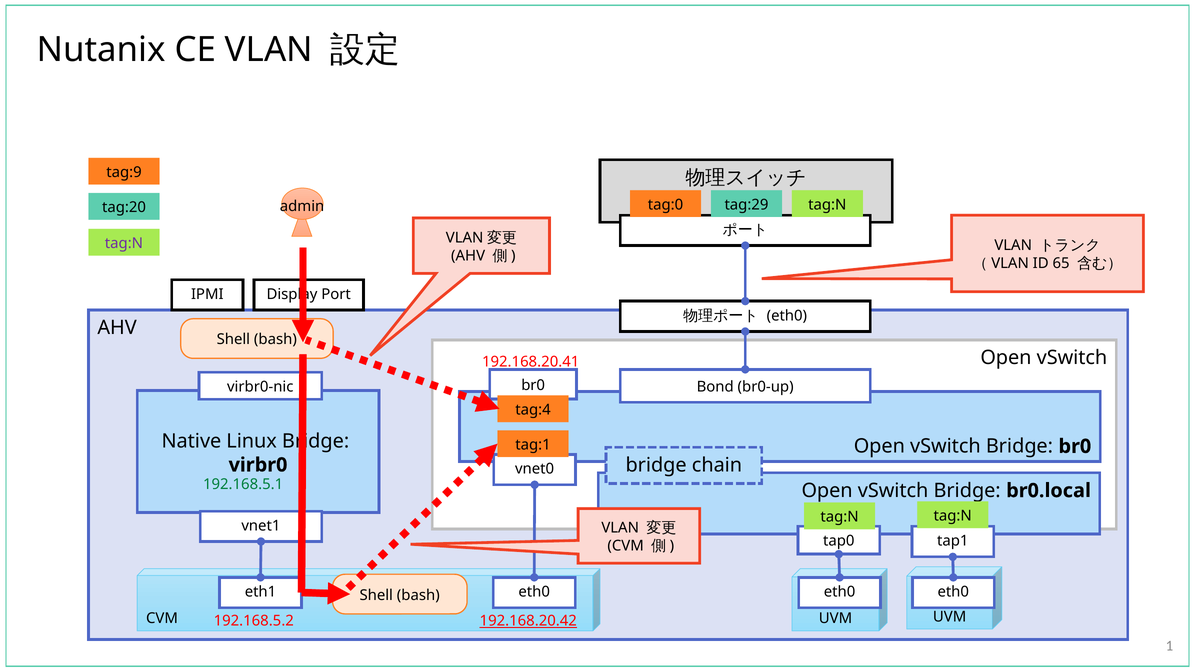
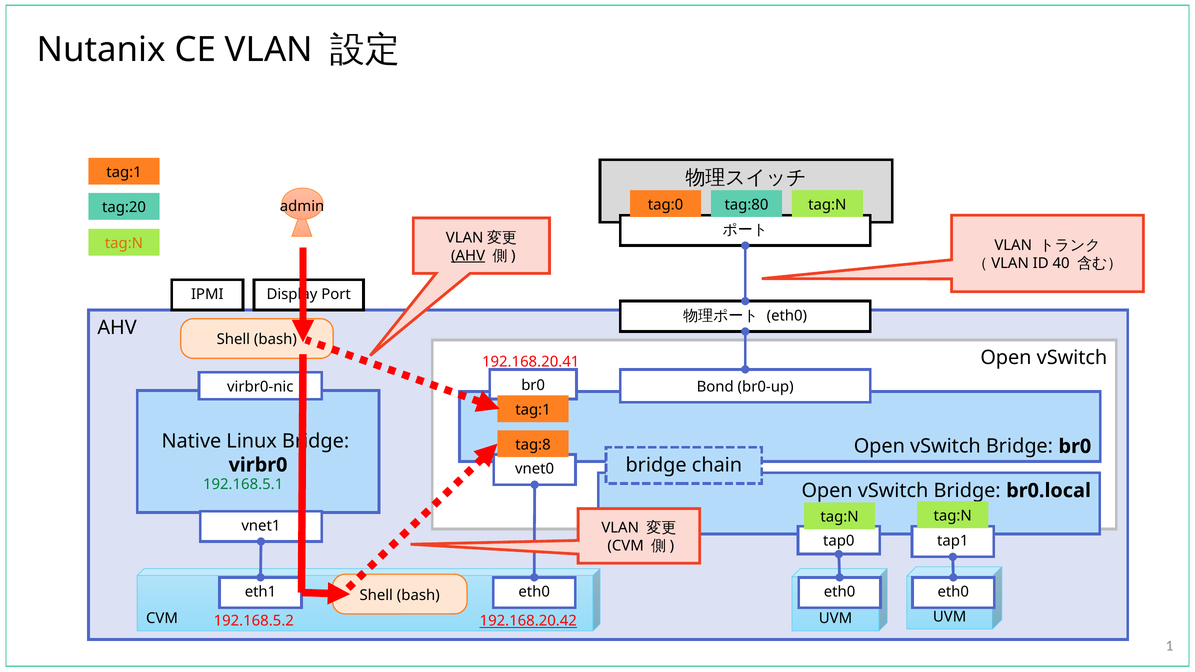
tag:9 at (124, 172): tag:9 -> tag:1
tag:29: tag:29 -> tag:80
tag:N at (124, 243) colour: purple -> orange
AHV at (468, 256) underline: none -> present
65: 65 -> 40
tag:4 at (533, 410): tag:4 -> tag:1
tag:1: tag:1 -> tag:8
